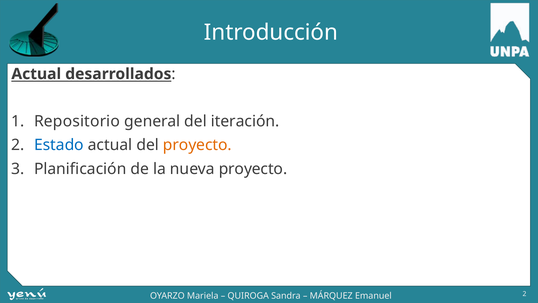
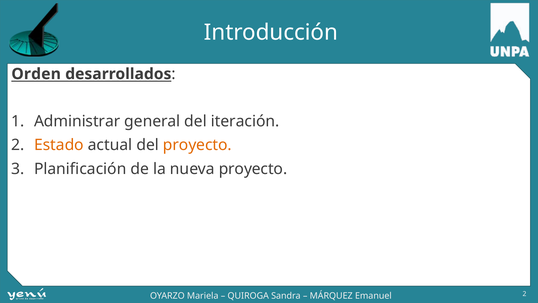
Actual at (36, 74): Actual -> Orden
Repositorio: Repositorio -> Administrar
Estado colour: blue -> orange
